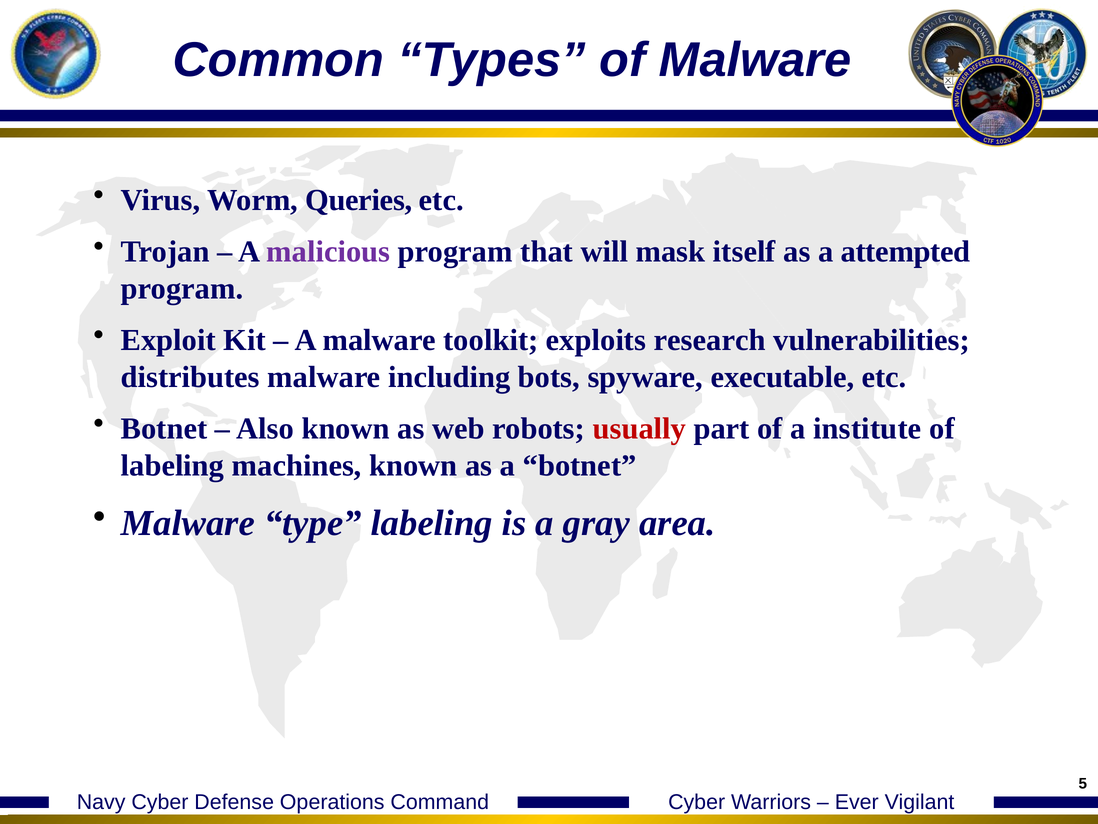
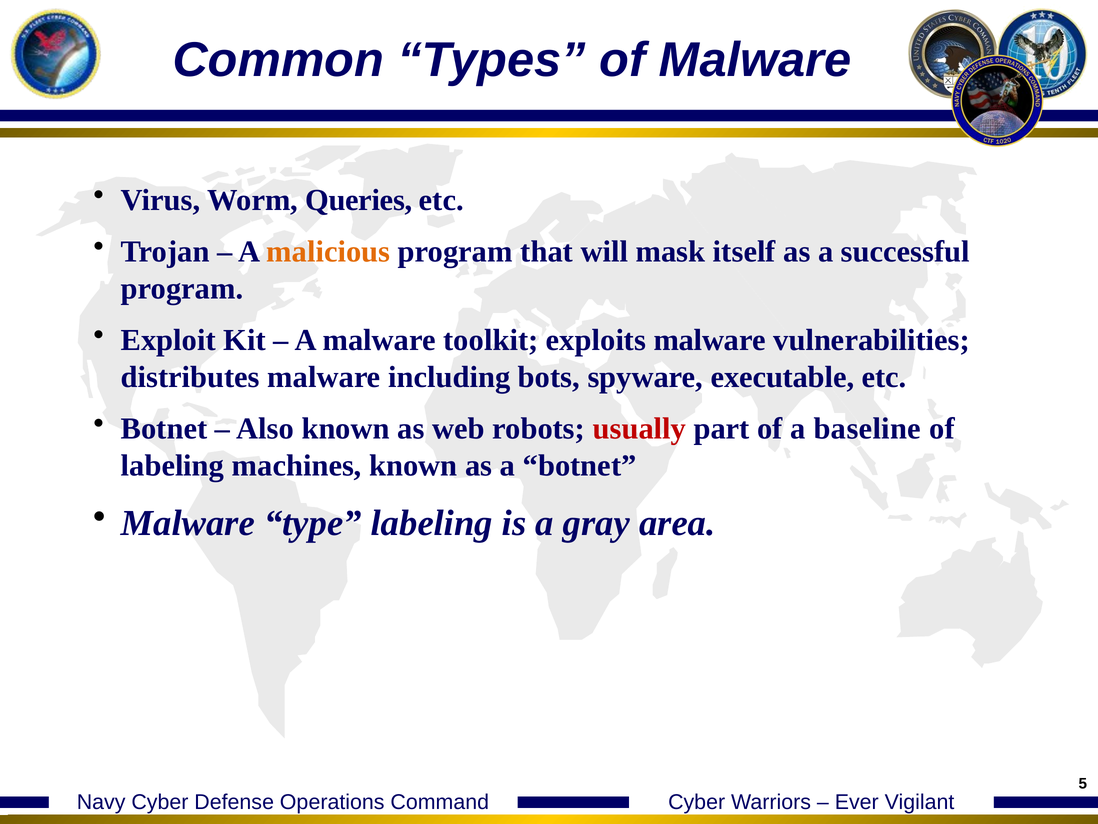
malicious colour: purple -> orange
attempted: attempted -> successful
exploits research: research -> malware
institute: institute -> baseline
